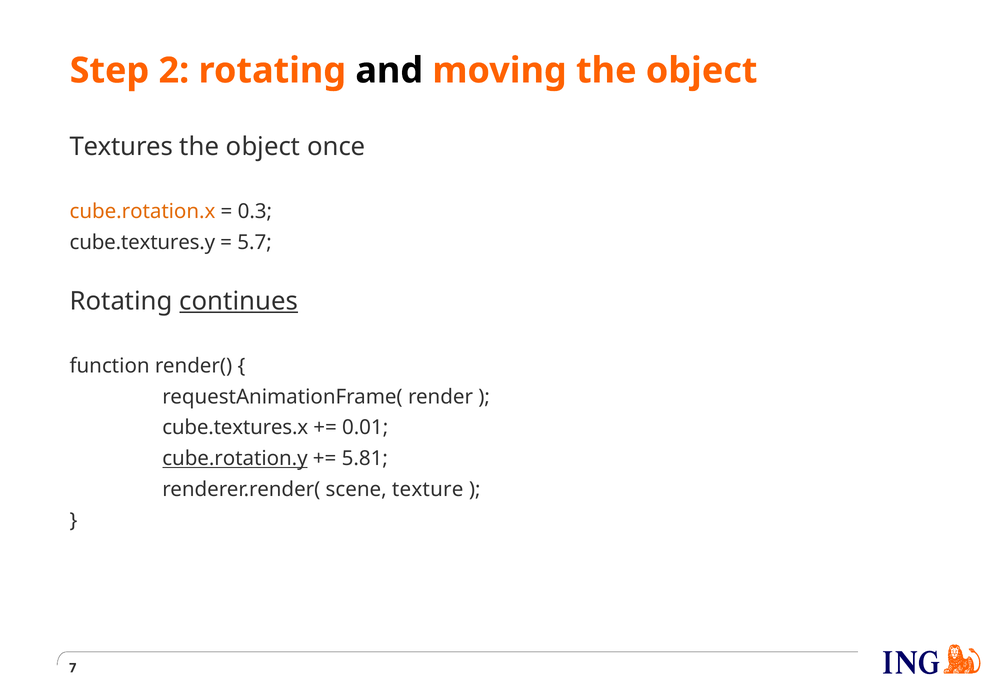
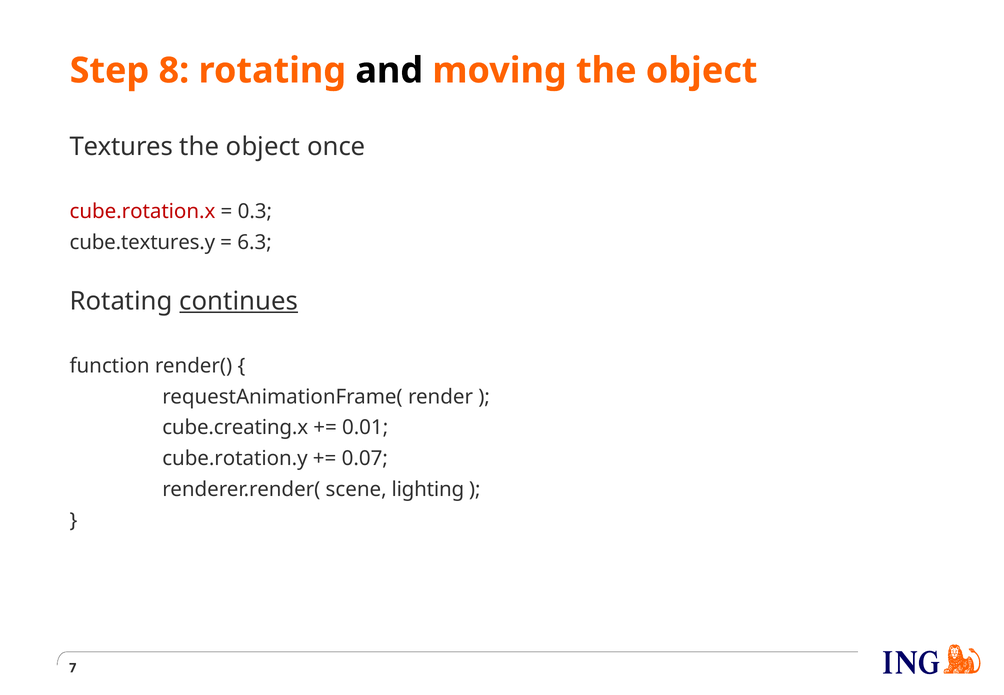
2: 2 -> 8
cube.rotation.x colour: orange -> red
5.7: 5.7 -> 6.3
cube.textures.x: cube.textures.x -> cube.creating.x
cube.rotation.y underline: present -> none
5.81: 5.81 -> 0.07
texture: texture -> lighting
